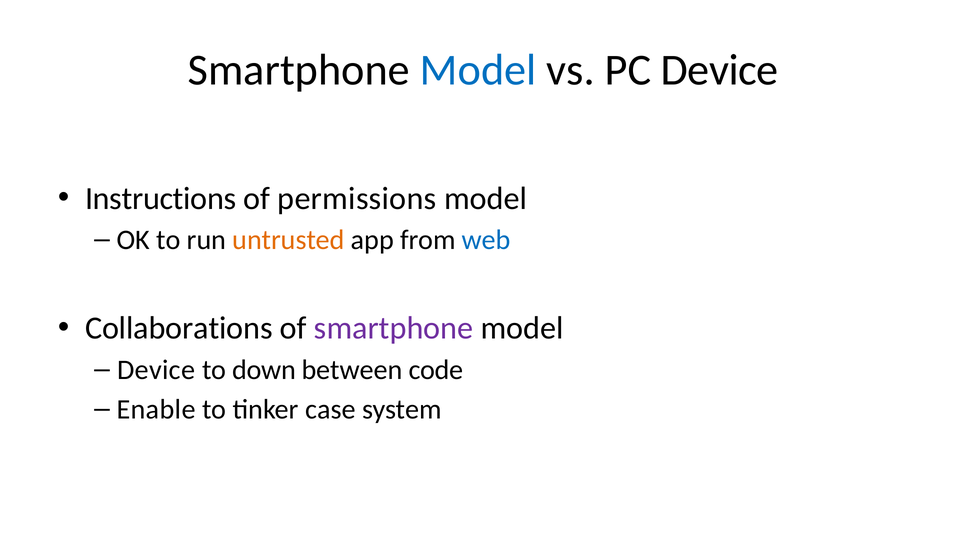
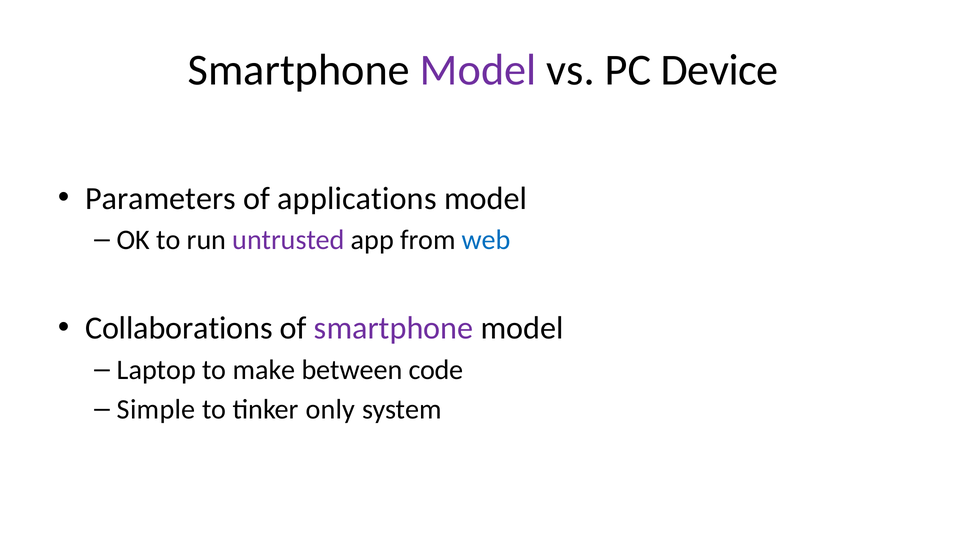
Model at (478, 70) colour: blue -> purple
Instructions: Instructions -> Parameters
permissions: permissions -> applications
untrusted colour: orange -> purple
Device at (156, 369): Device -> Laptop
down: down -> make
Enable: Enable -> Simple
case: case -> only
